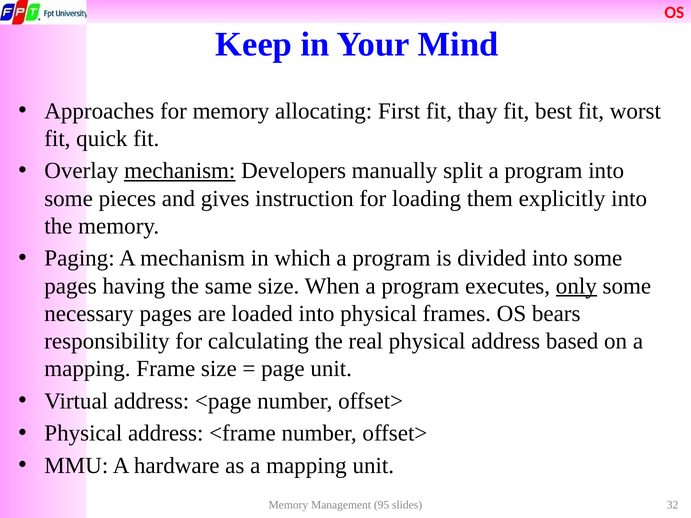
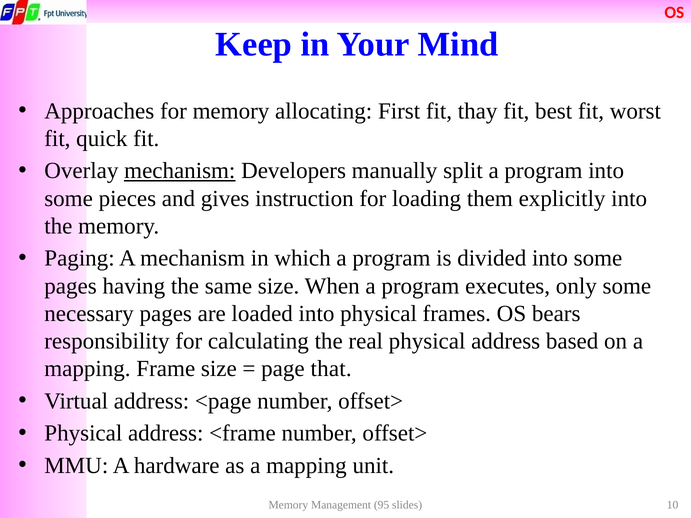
only underline: present -> none
page unit: unit -> that
32: 32 -> 10
